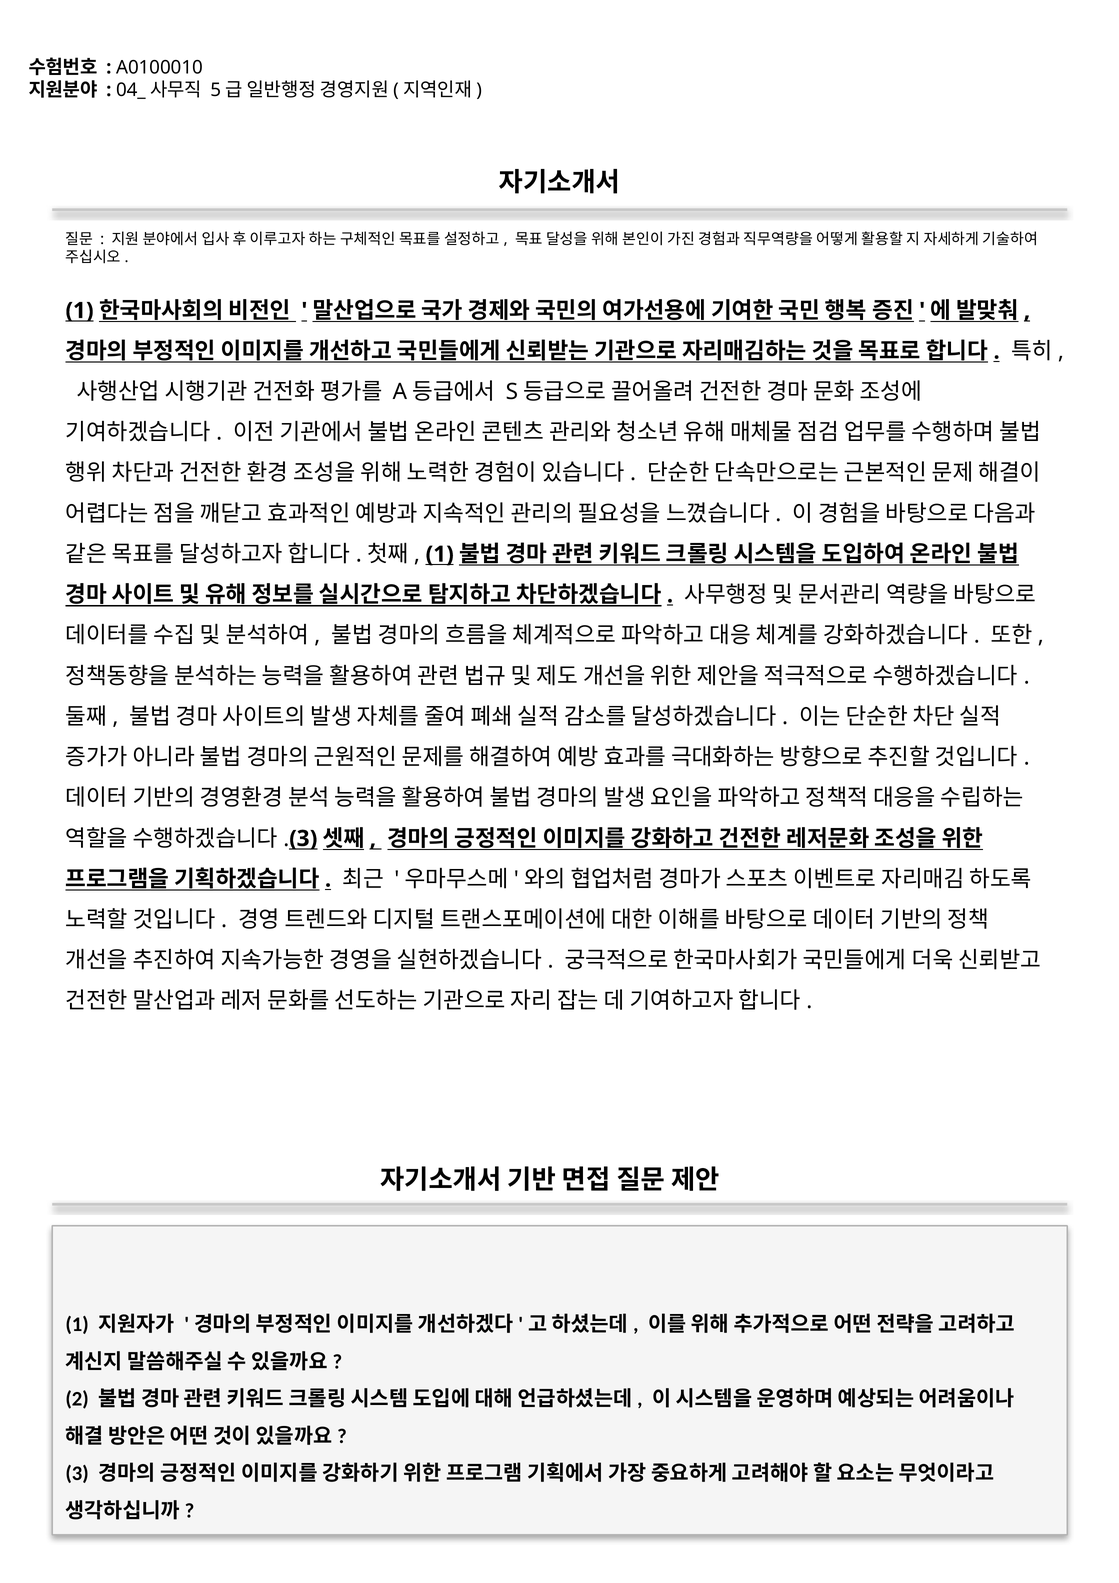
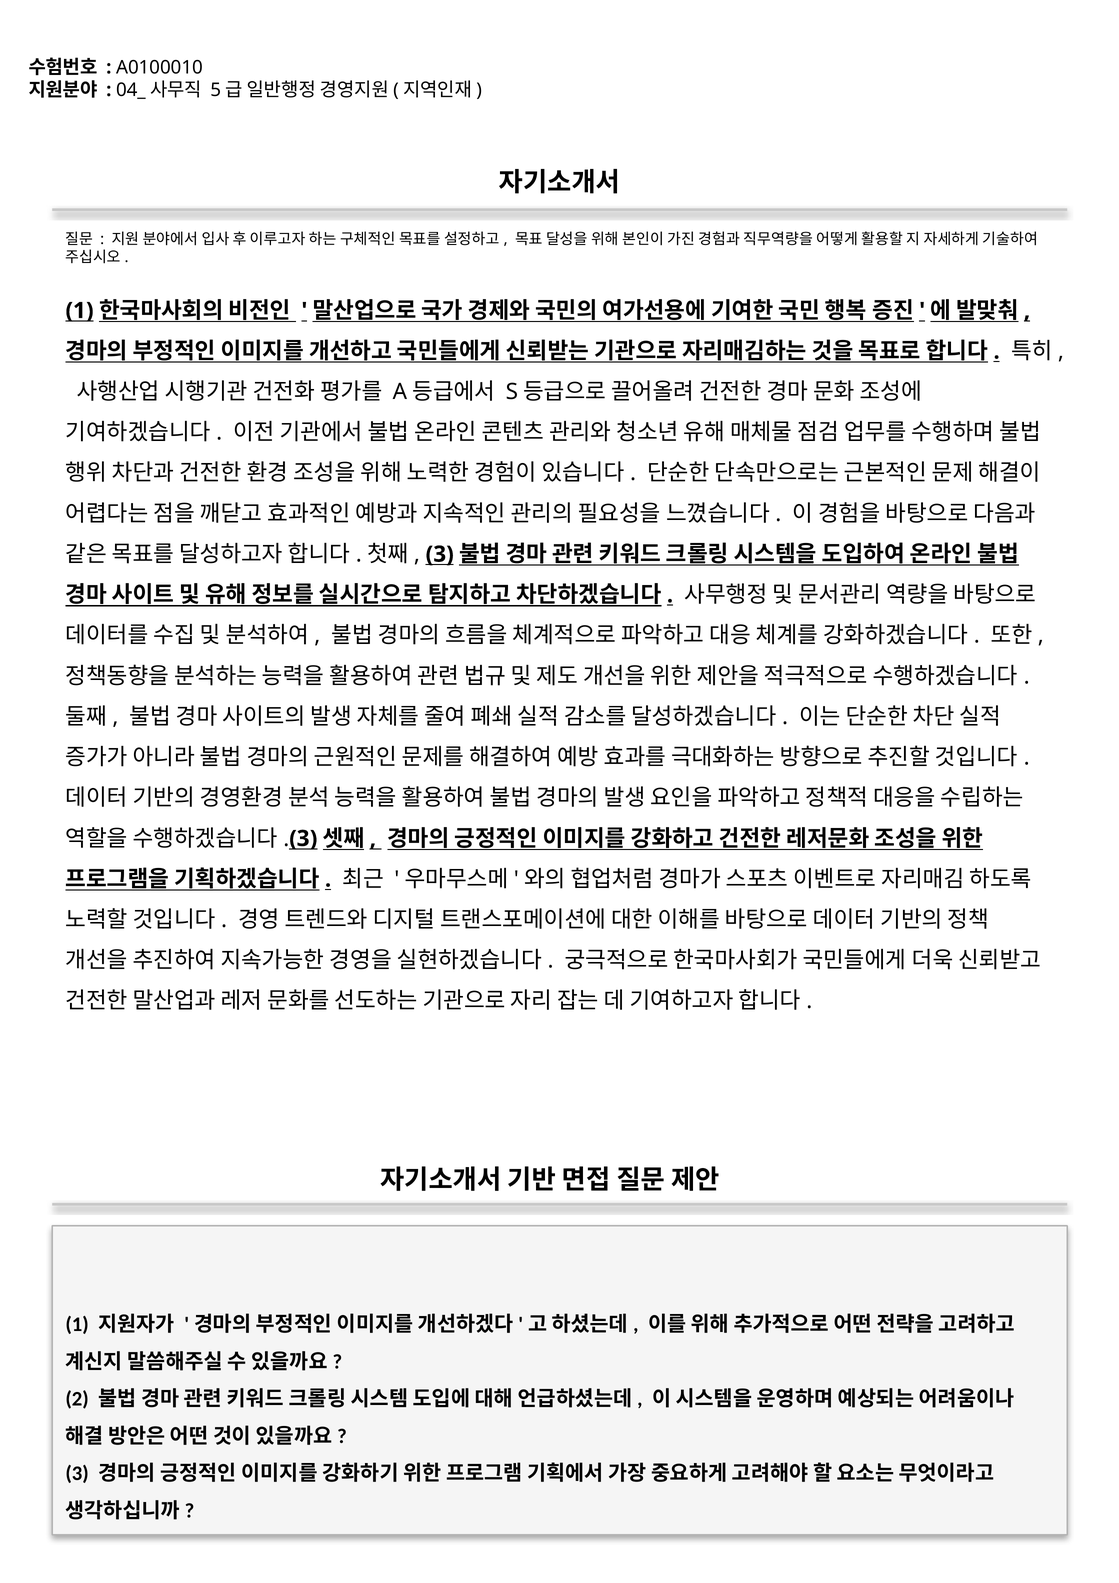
1 at (440, 554): 1 -> 3
